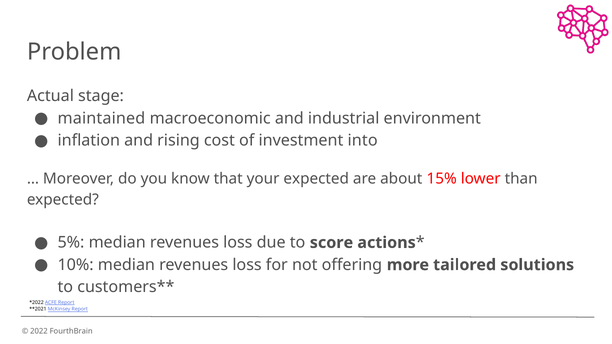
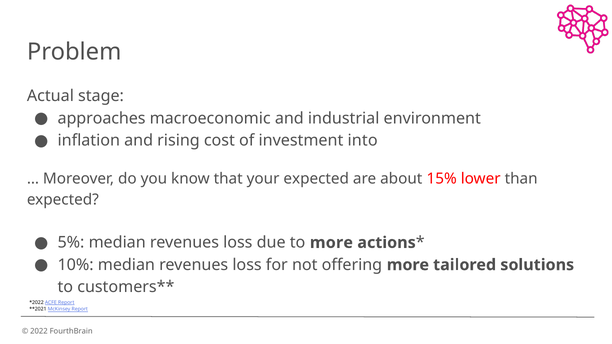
maintained: maintained -> approaches
to score: score -> more
